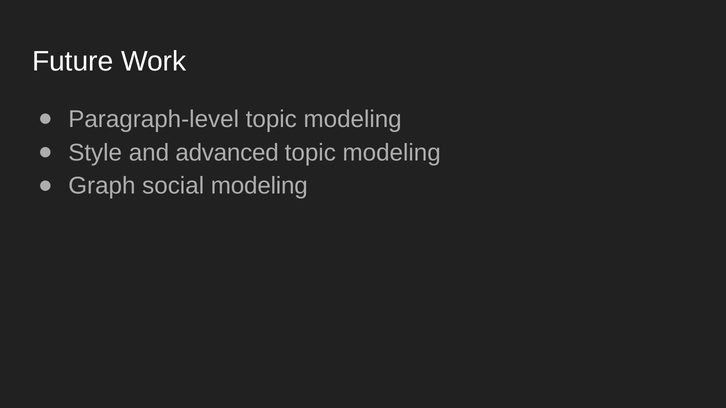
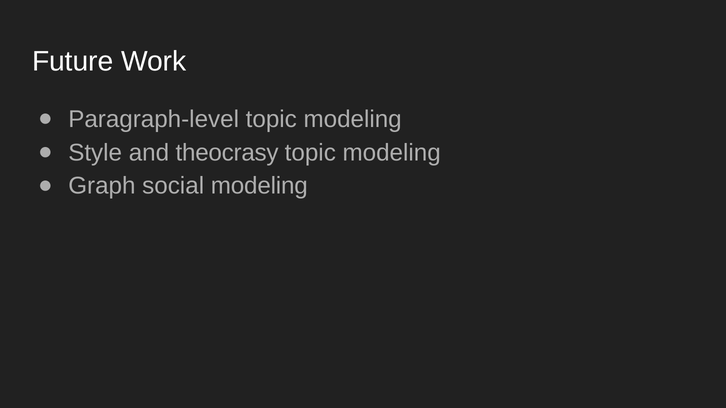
advanced: advanced -> theocrasy
